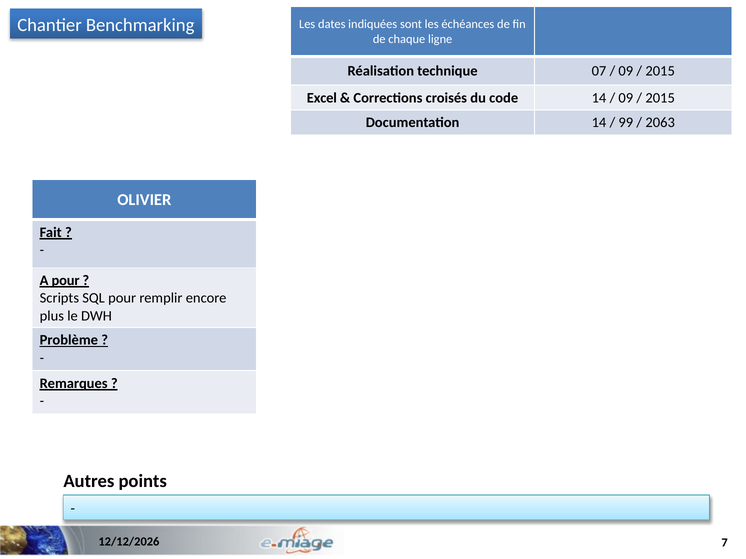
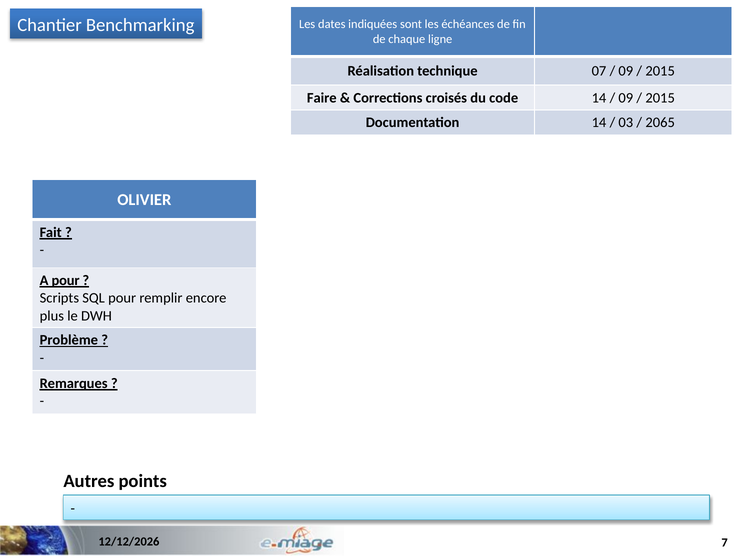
Excel: Excel -> Faire
99: 99 -> 03
2063: 2063 -> 2065
